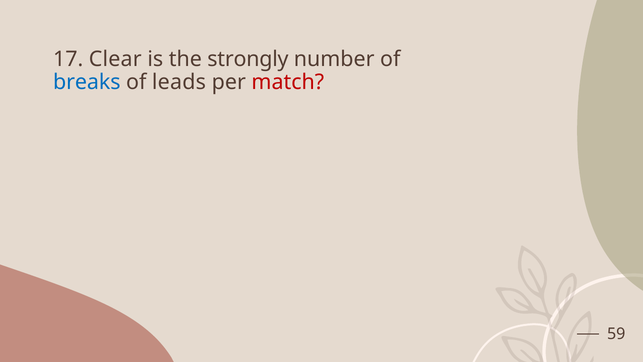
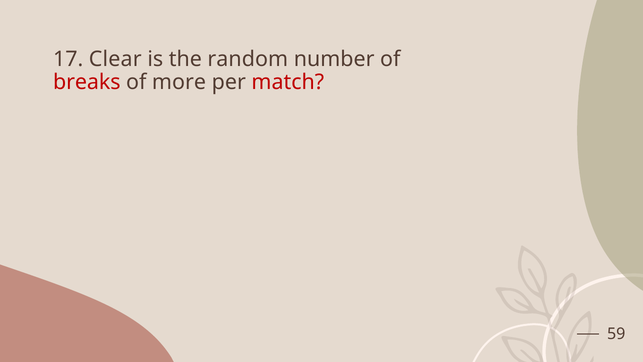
strongly: strongly -> random
breaks colour: blue -> red
leads: leads -> more
